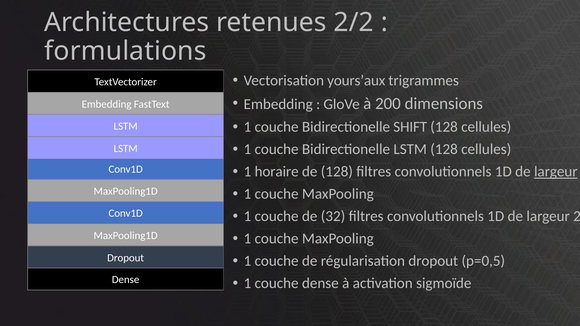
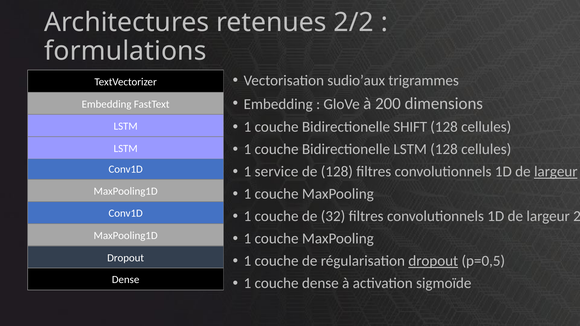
yours’aux: yours’aux -> sudio’aux
horaire: horaire -> service
dropout at (433, 261) underline: none -> present
